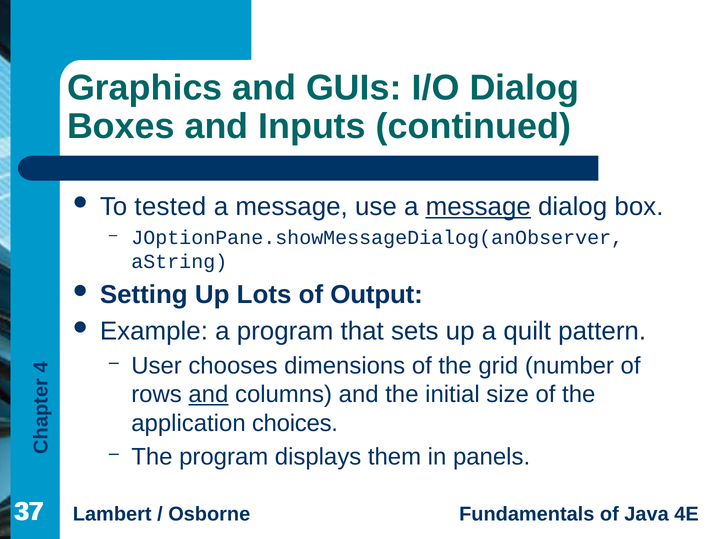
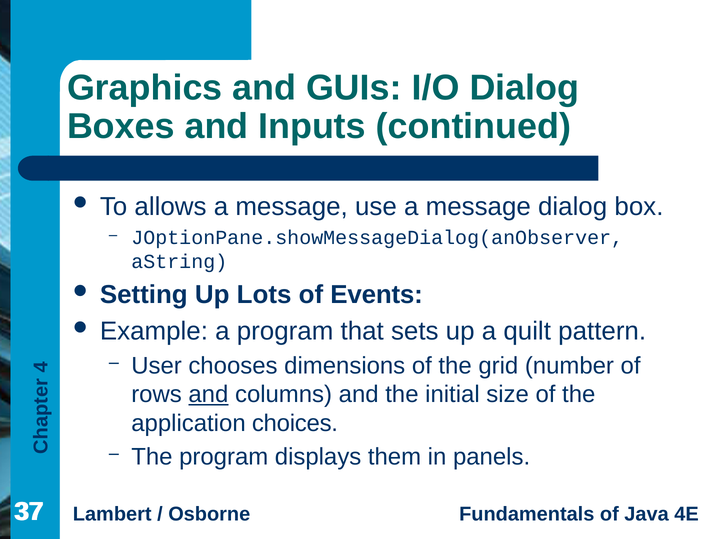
tested: tested -> allows
message at (478, 206) underline: present -> none
Output: Output -> Events
